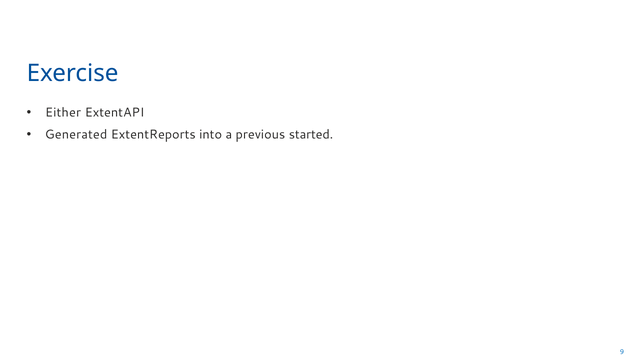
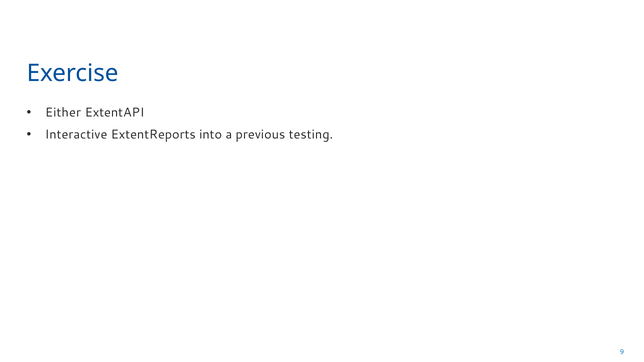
Generated: Generated -> Interactive
started: started -> testing
